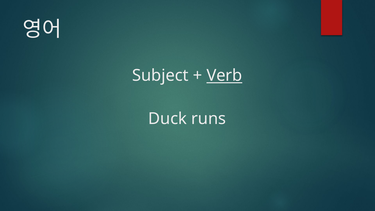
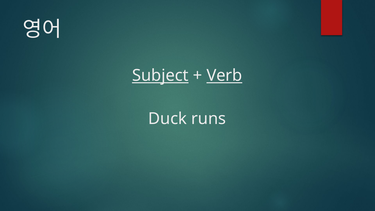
Subject underline: none -> present
